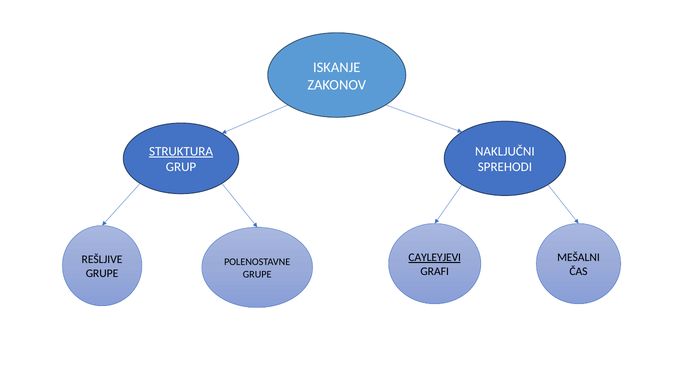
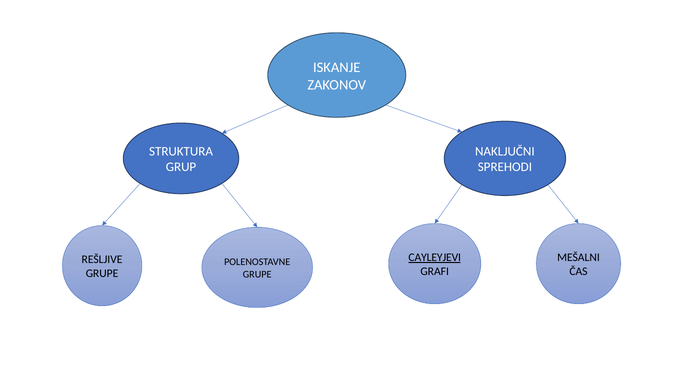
STRUKTURA underline: present -> none
